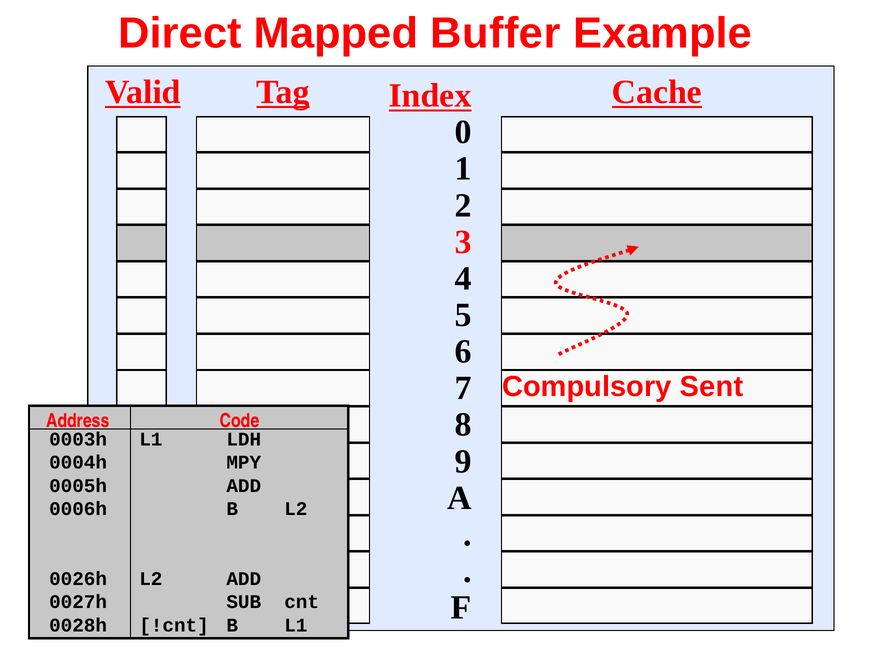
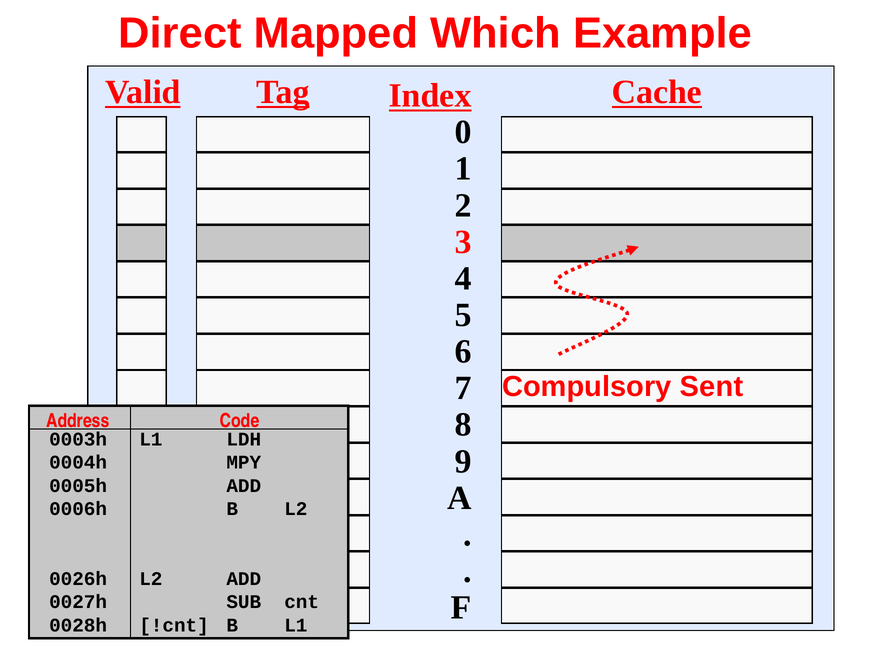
Buffer: Buffer -> Which
